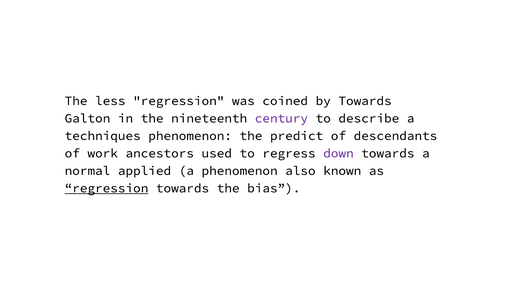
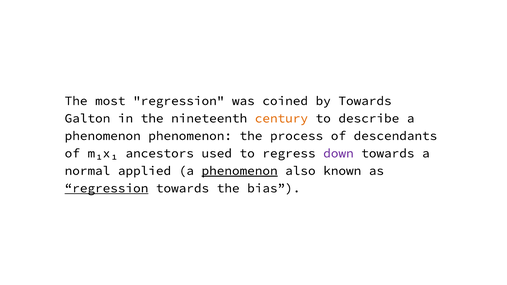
less: less -> most
century colour: purple -> orange
techniques at (103, 136): techniques -> phenomenon
predict: predict -> process
work: work -> m₁x₁
phenomenon at (240, 171) underline: none -> present
